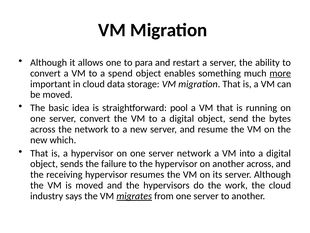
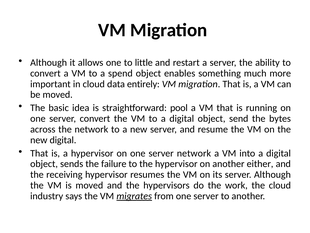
para: para -> little
more underline: present -> none
storage: storage -> entirely
new which: which -> digital
another across: across -> either
